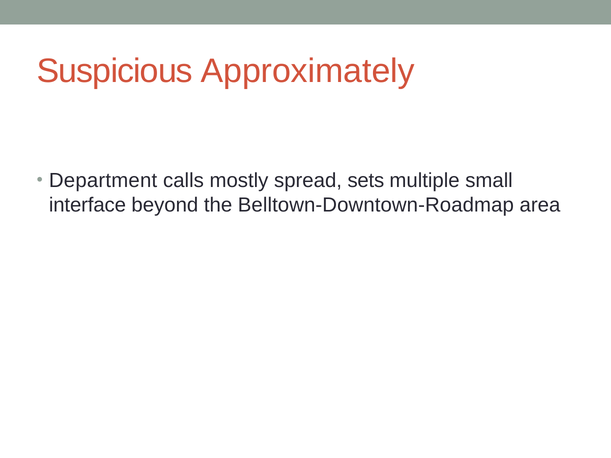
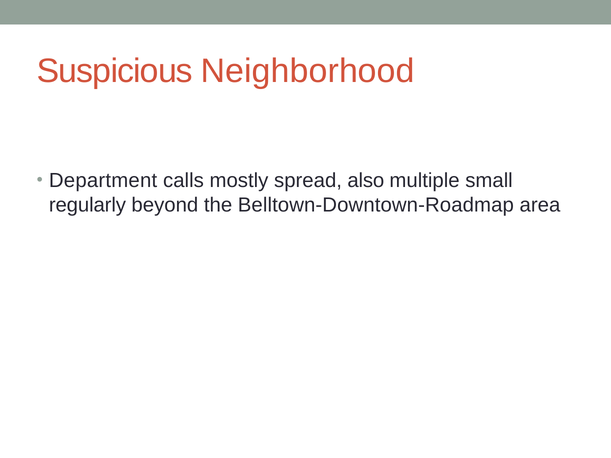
Approximately: Approximately -> Neighborhood
sets: sets -> also
interface: interface -> regularly
